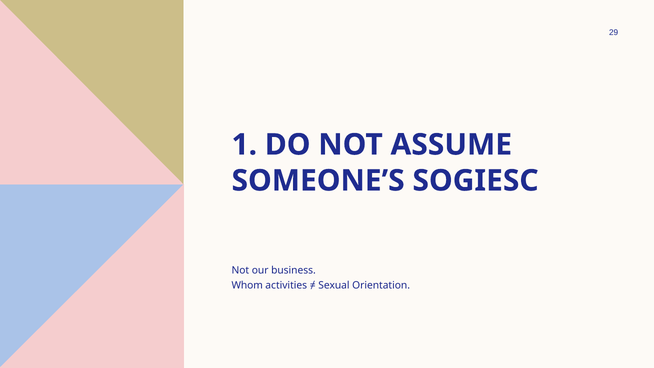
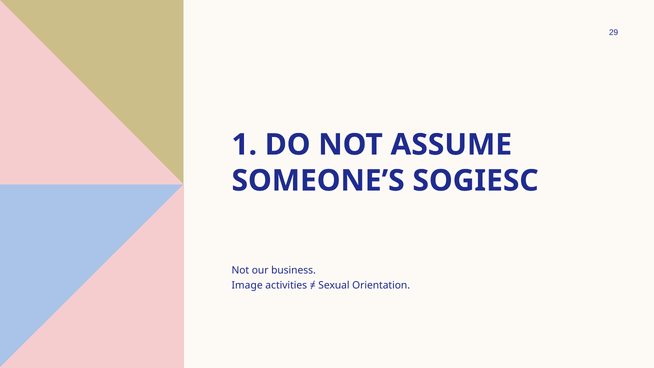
Whom: Whom -> Image
